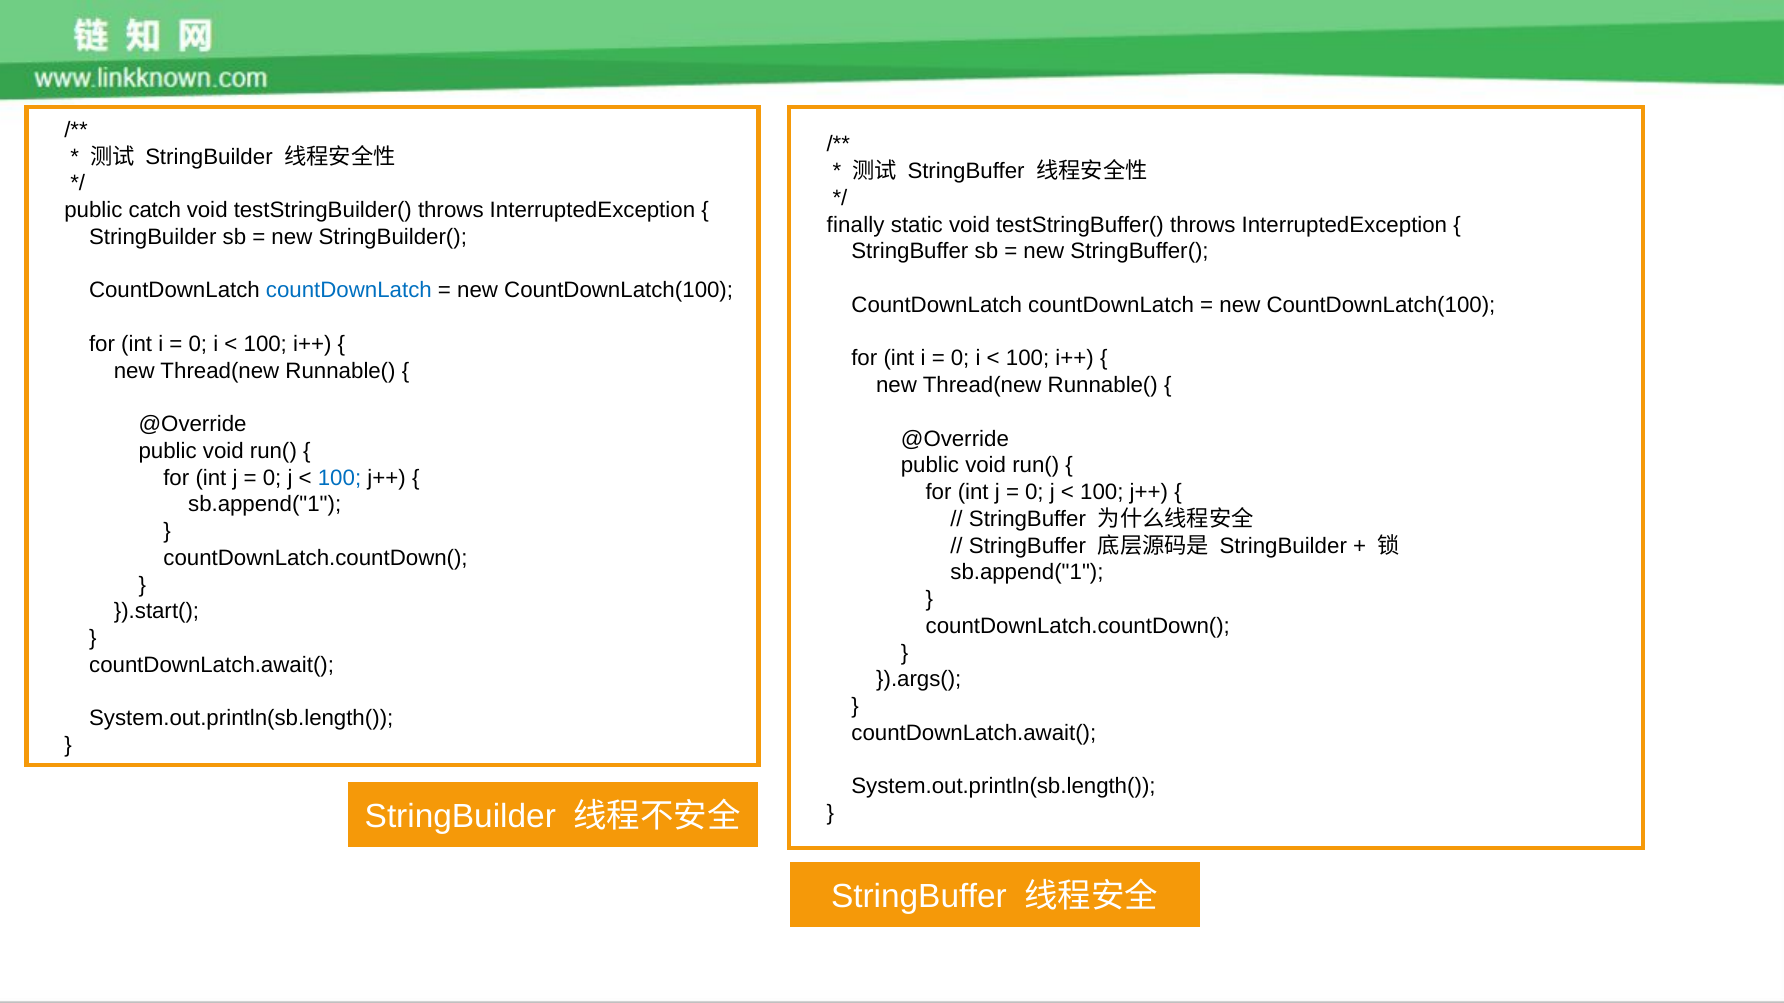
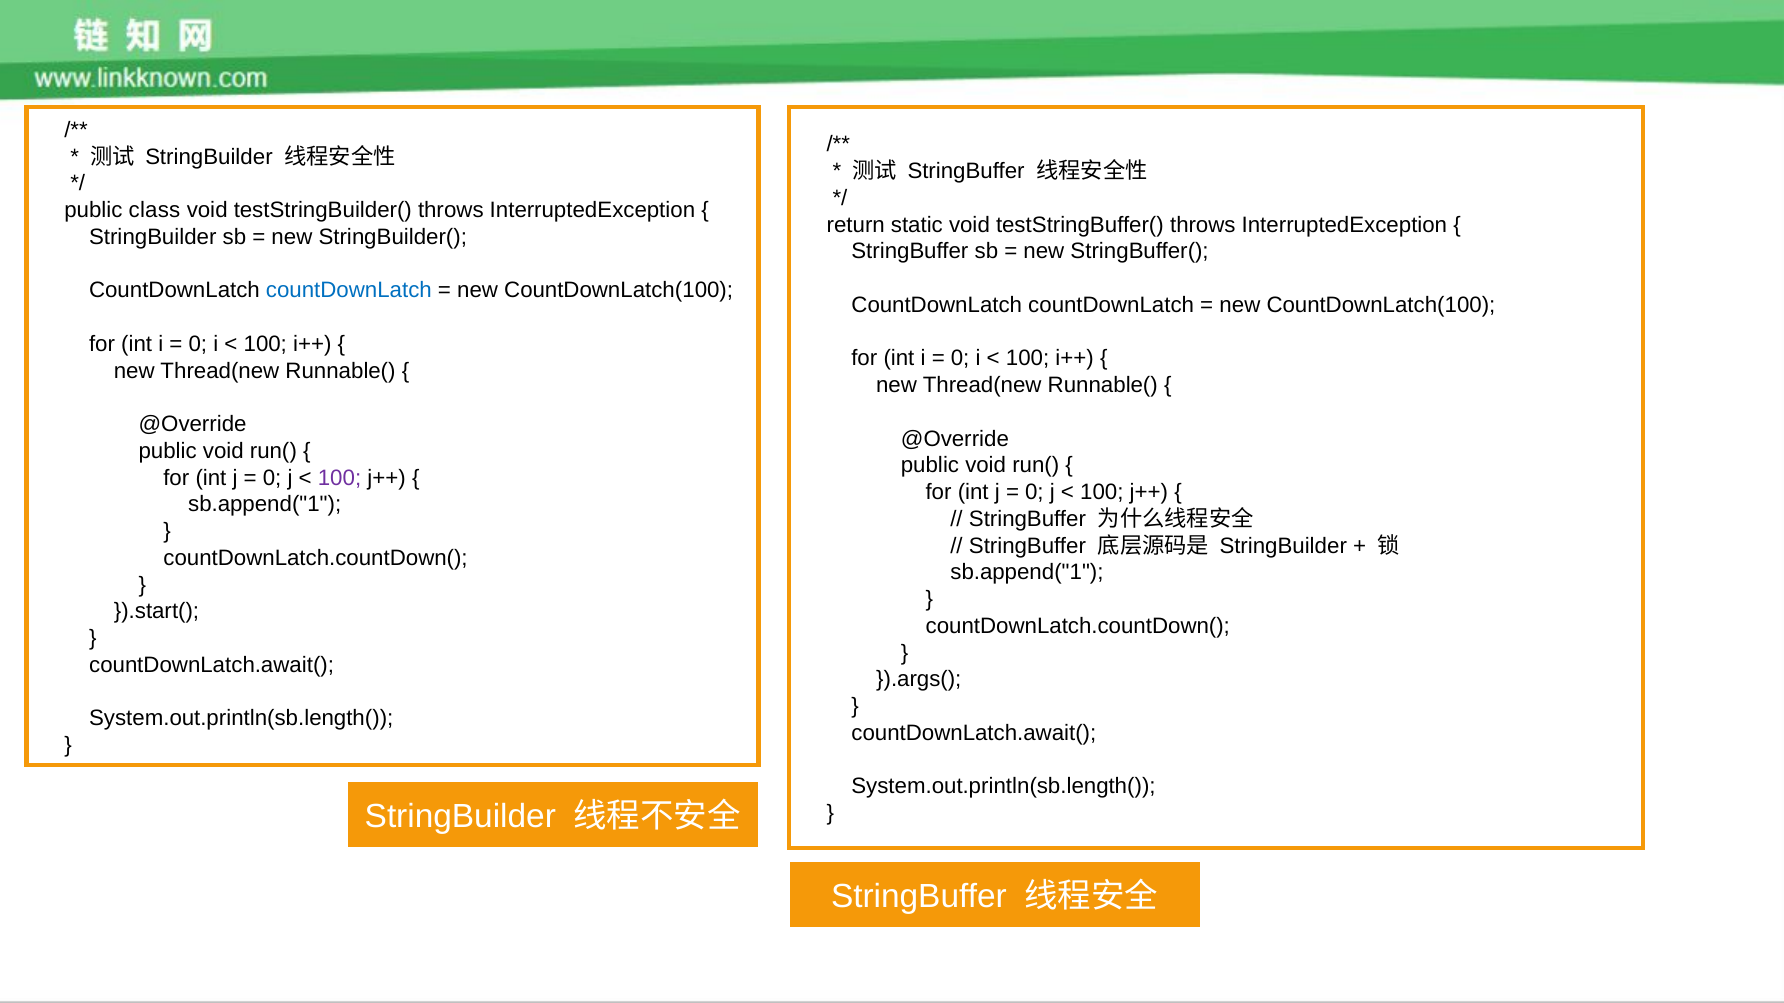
catch: catch -> class
finally: finally -> return
100 at (340, 478) colour: blue -> purple
